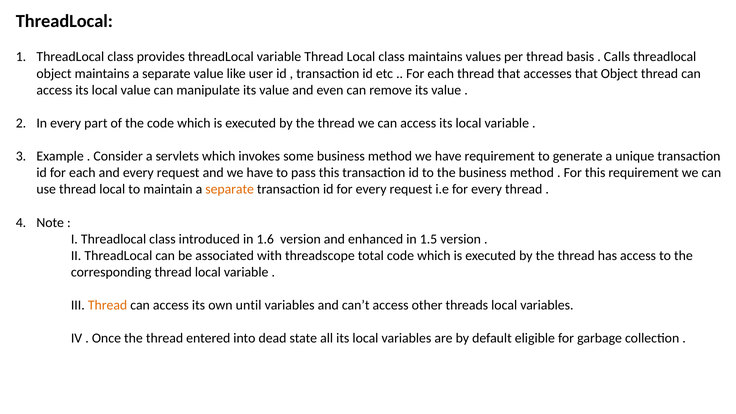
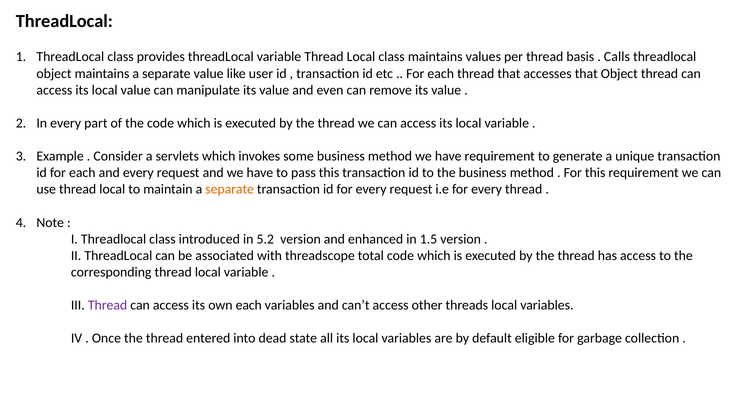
1.6: 1.6 -> 5.2
Thread at (108, 305) colour: orange -> purple
own until: until -> each
